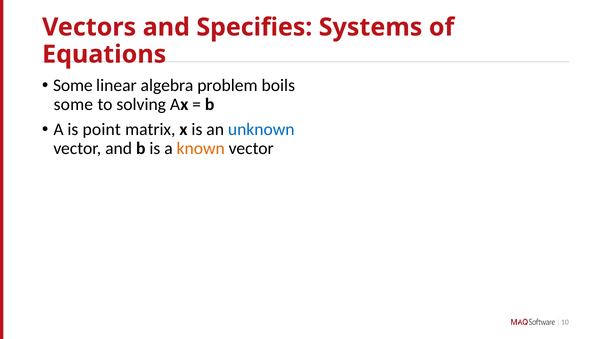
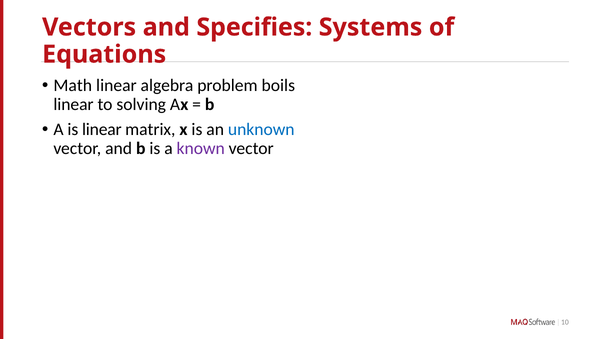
Some at (73, 85): Some -> Math
some at (73, 104): some -> linear
is point: point -> linear
known colour: orange -> purple
